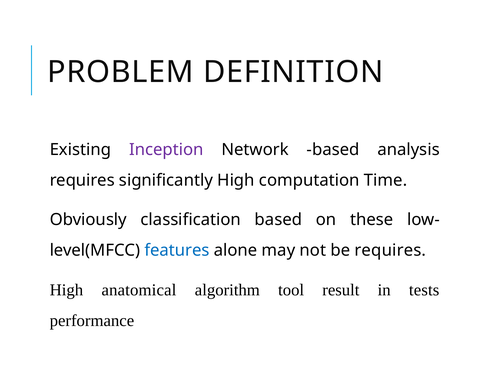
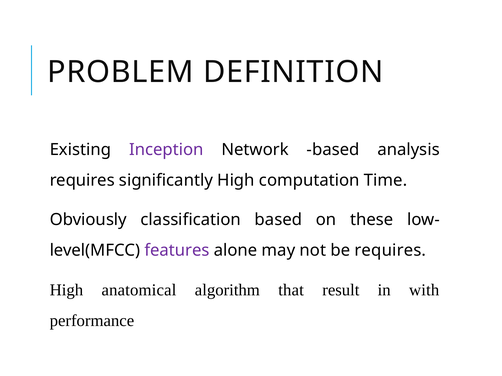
features colour: blue -> purple
tool: tool -> that
tests: tests -> with
